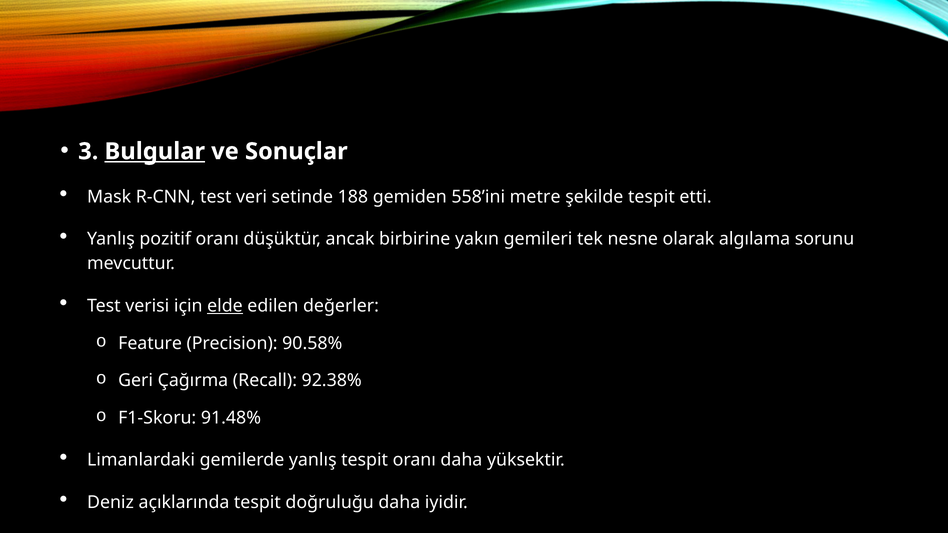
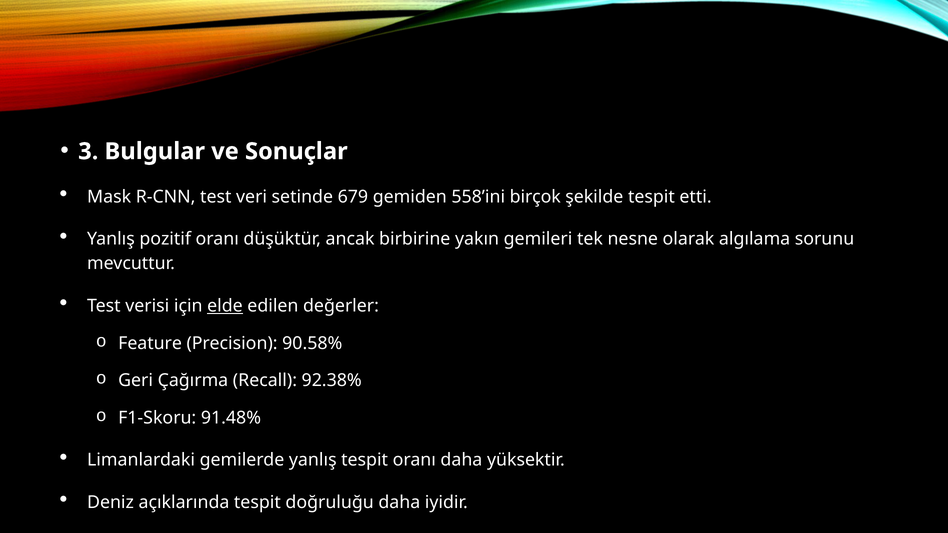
Bulgular underline: present -> none
188: 188 -> 679
metre: metre -> birçok
